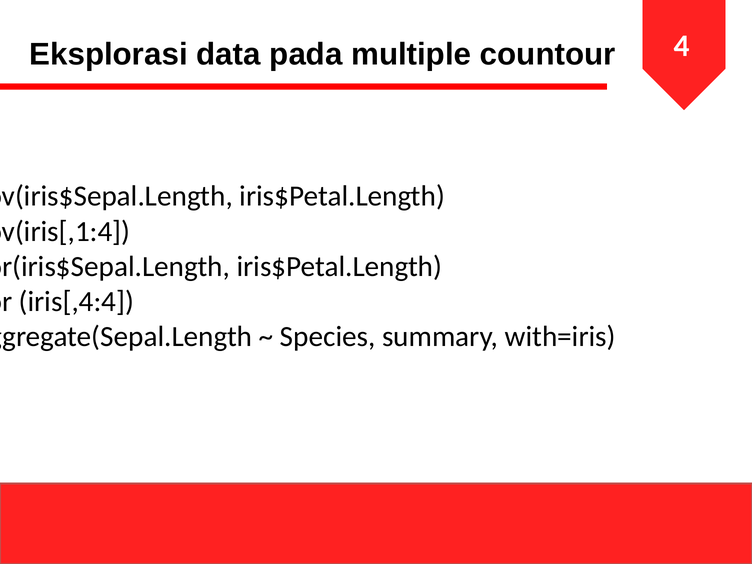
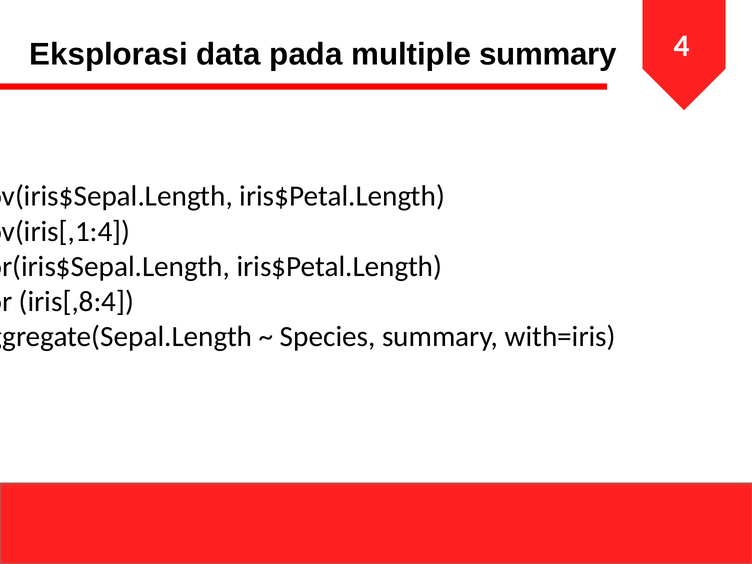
multiple countour: countour -> summary
iris[,4:4: iris[,4:4 -> iris[,8:4
